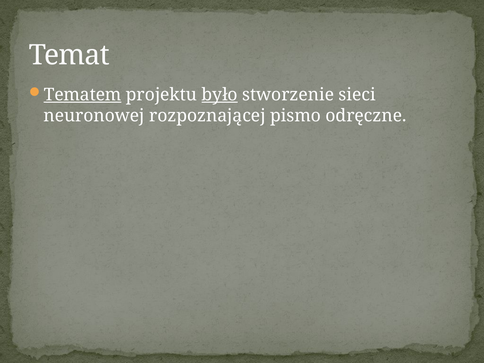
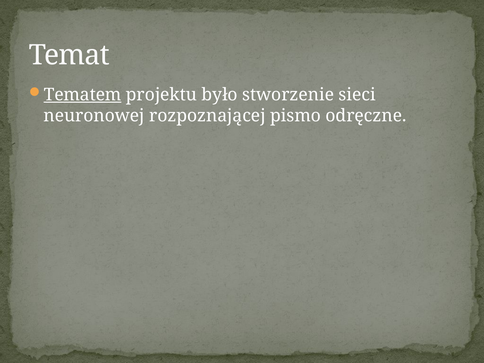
było underline: present -> none
